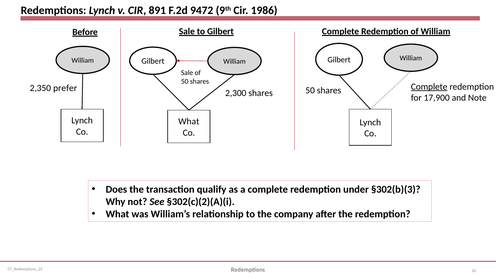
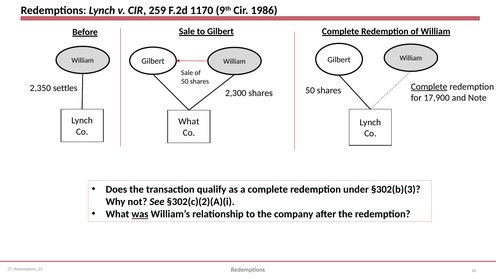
891: 891 -> 259
9472: 9472 -> 1170
prefer: prefer -> settles
was underline: none -> present
